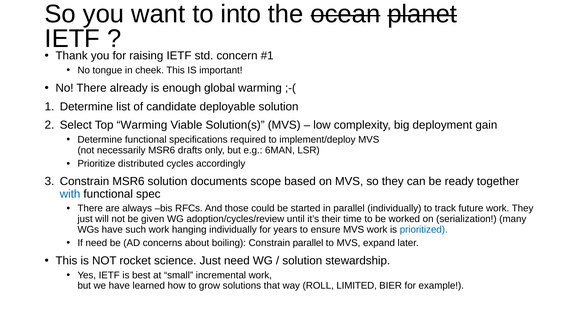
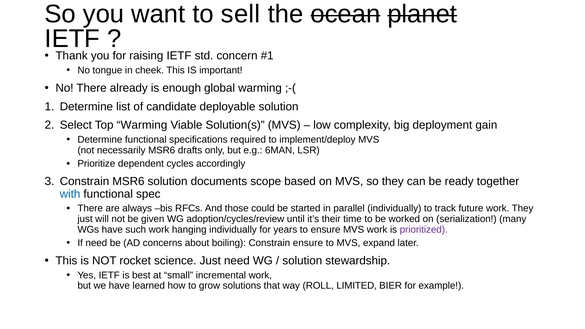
into: into -> sell
distributed: distributed -> dependent
prioritized colour: blue -> purple
Constrain parallel: parallel -> ensure
